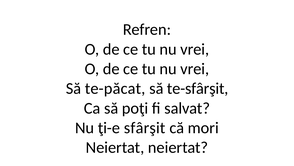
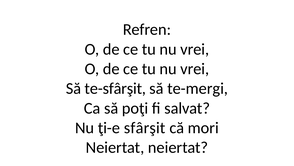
te-păcat: te-păcat -> te-sfârşit
te-sfârşit: te-sfârşit -> te-mergi
